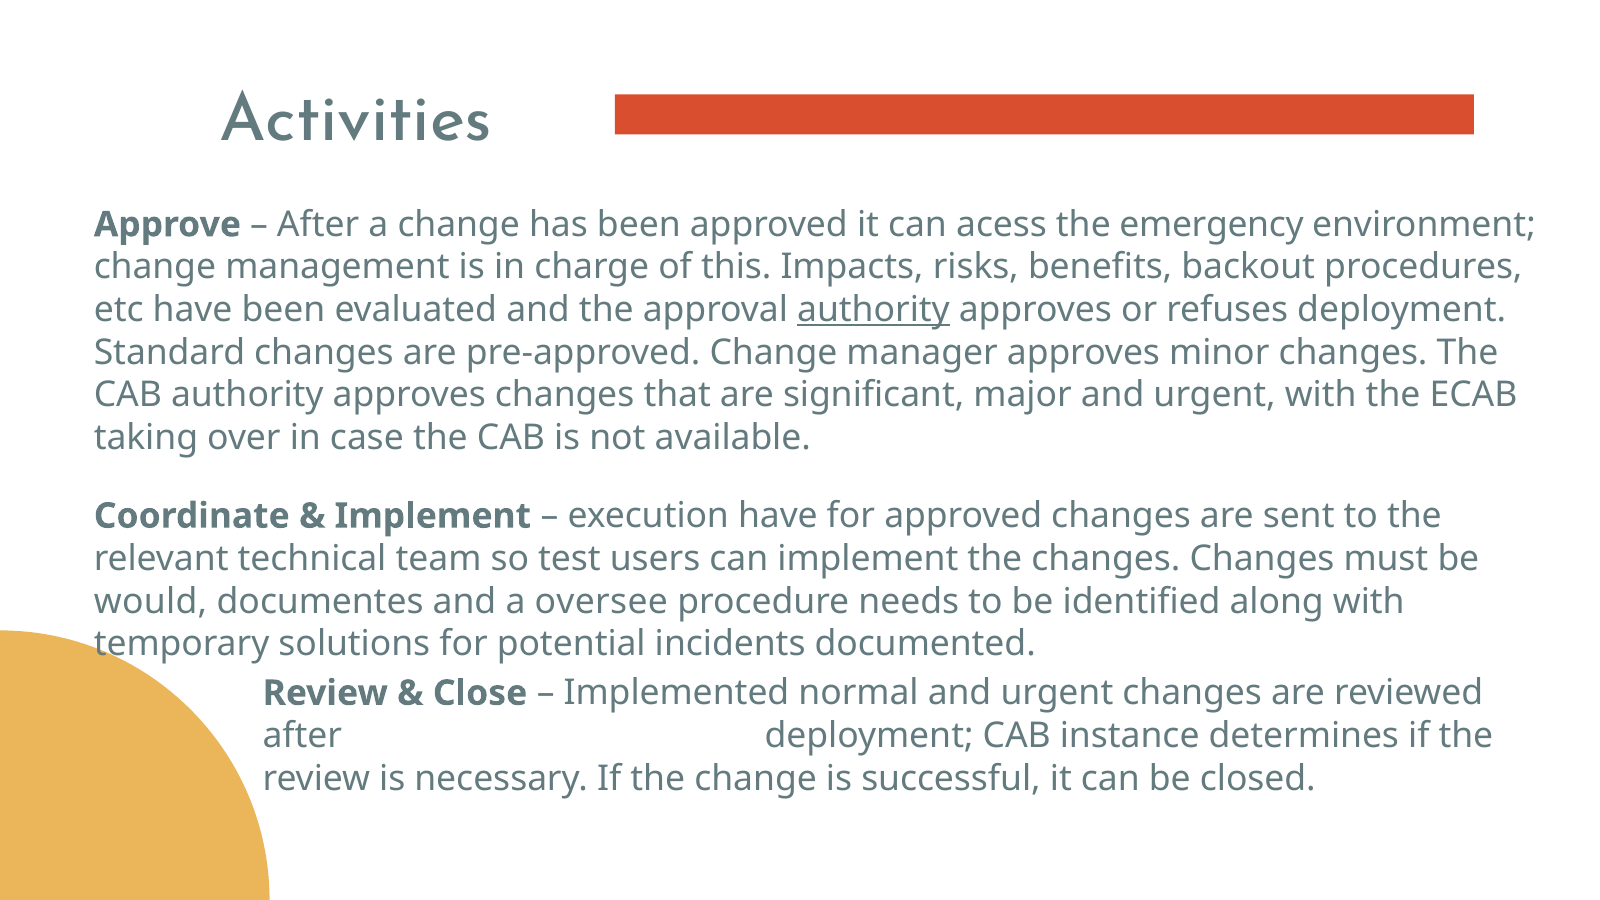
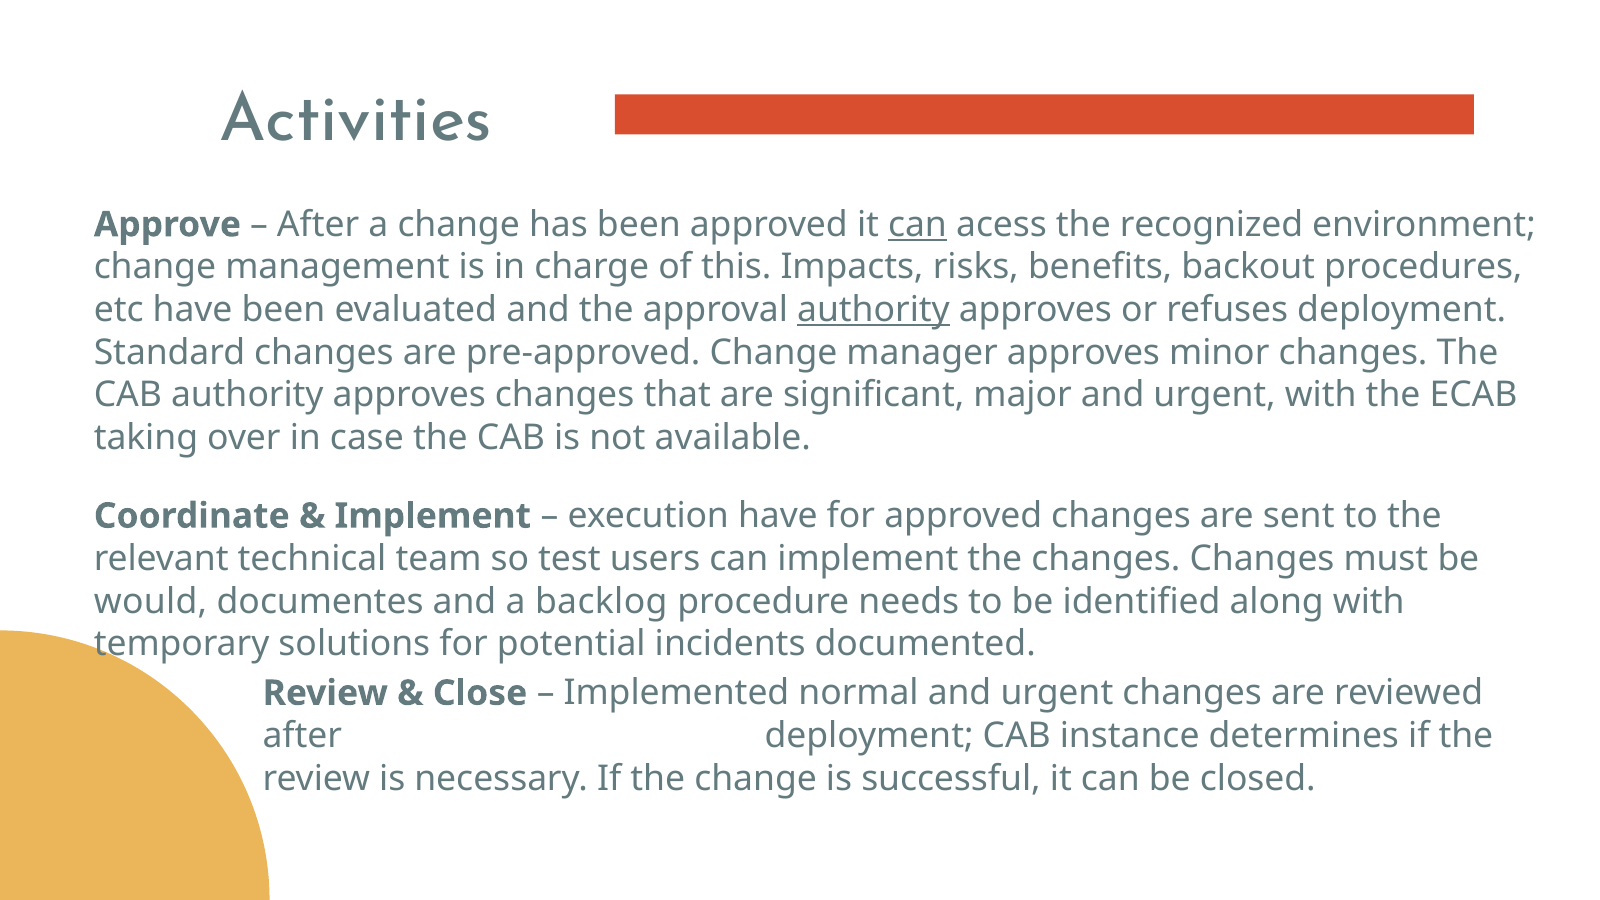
can at (918, 225) underline: none -> present
emergency: emergency -> recognized
oversee: oversee -> backlog
